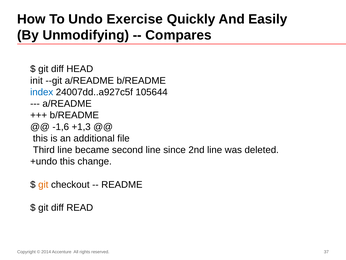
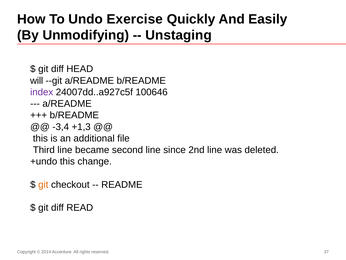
Compares: Compares -> Unstaging
init: init -> will
index colour: blue -> purple
105644: 105644 -> 100646
-1,6: -1,6 -> -3,4
